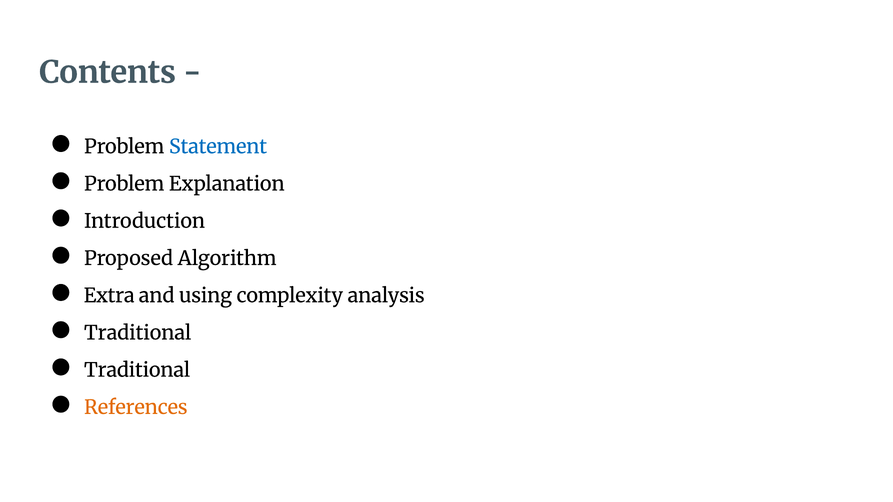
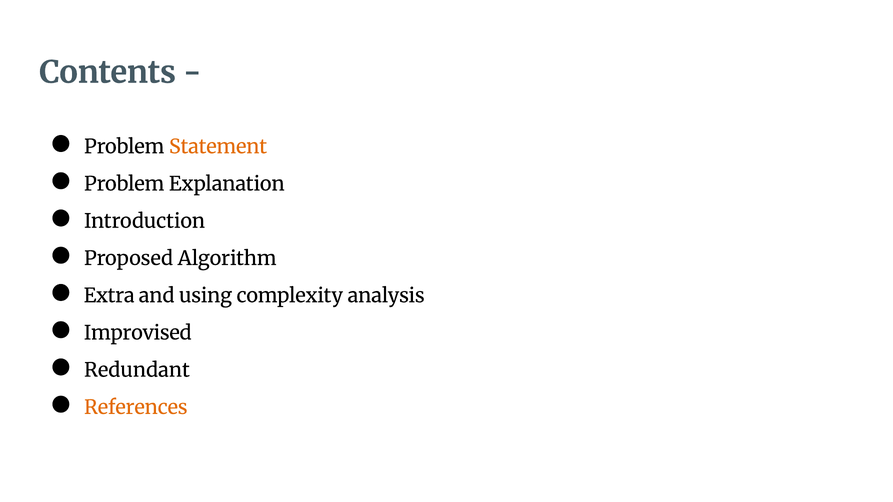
Statement colour: blue -> orange
Traditional at (138, 333): Traditional -> Improvised
Traditional at (137, 370): Traditional -> Redundant
